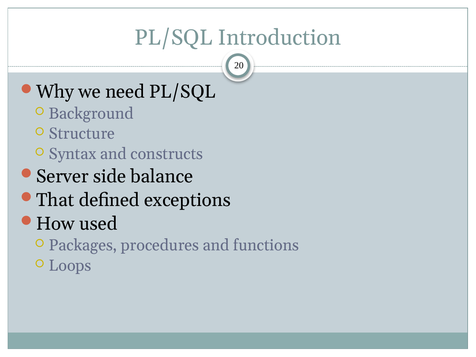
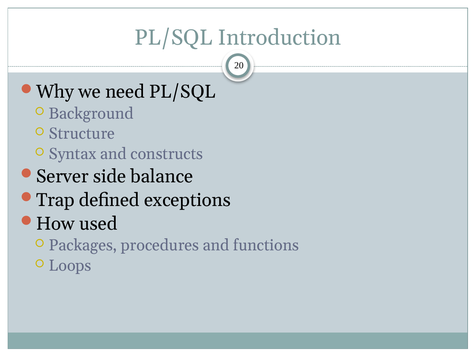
That: That -> Trap
